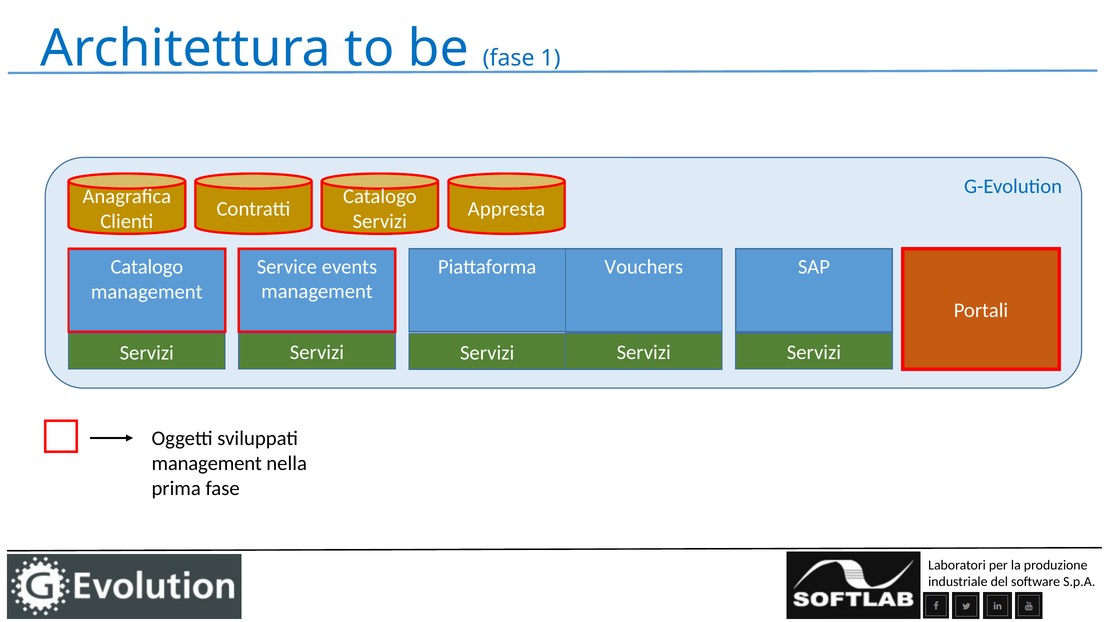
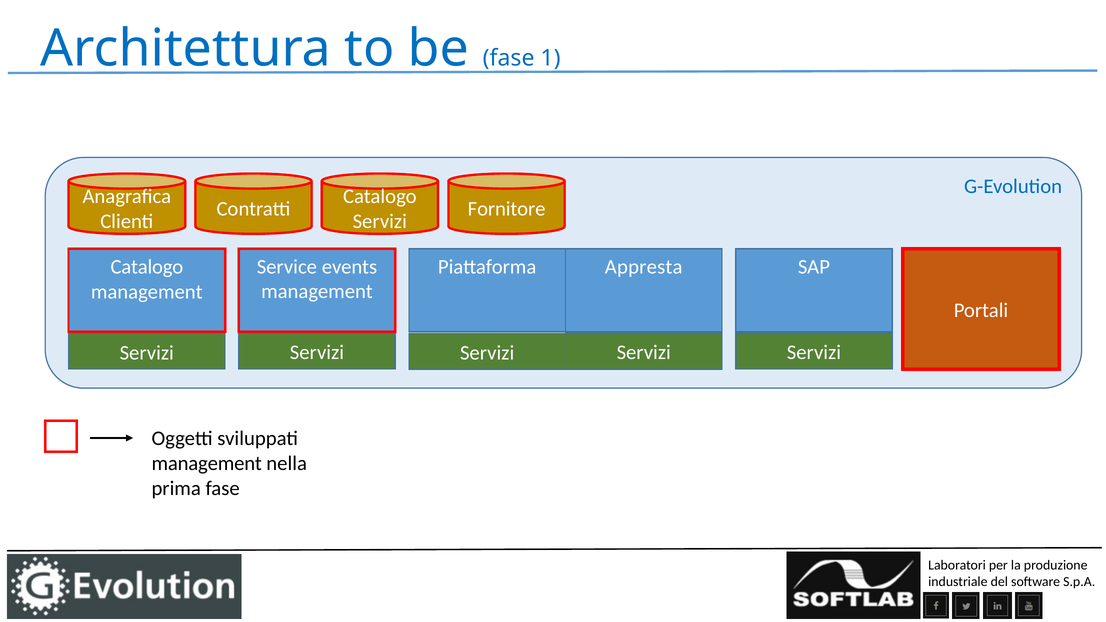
Appresta: Appresta -> Fornitore
Vouchers: Vouchers -> Appresta
